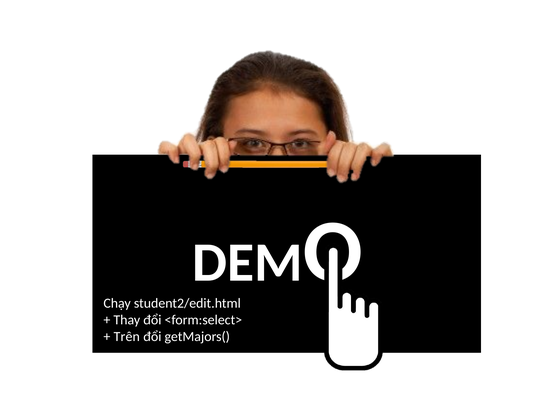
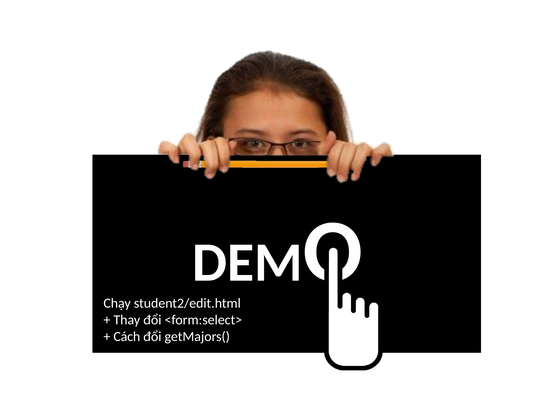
Trên: Trên -> Cách
